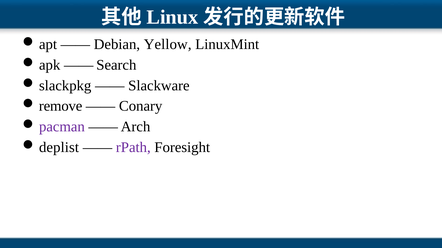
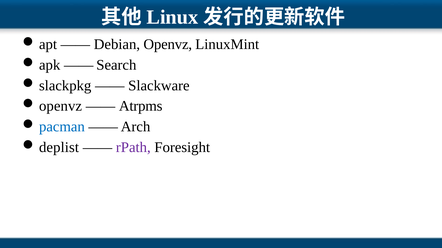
Debian Yellow: Yellow -> Openvz
remove at (61, 106): remove -> openvz
Conary: Conary -> Atrpms
pacman colour: purple -> blue
